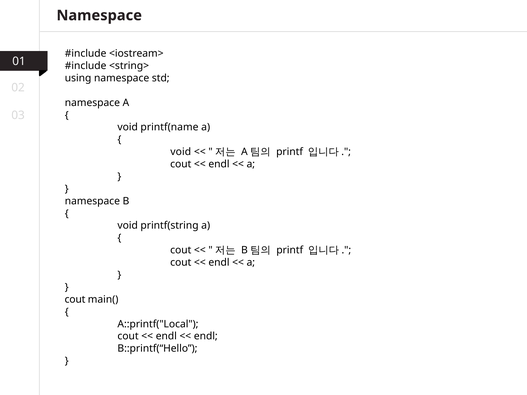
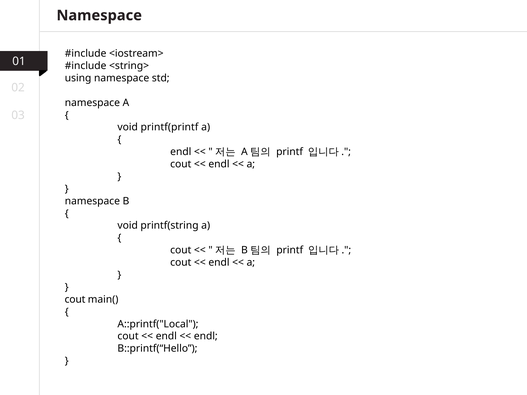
printf(name: printf(name -> printf(printf
void at (181, 152): void -> endl
